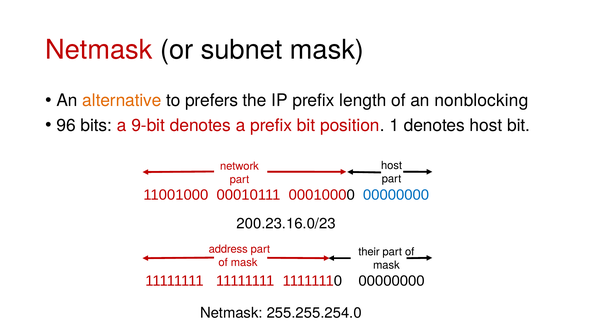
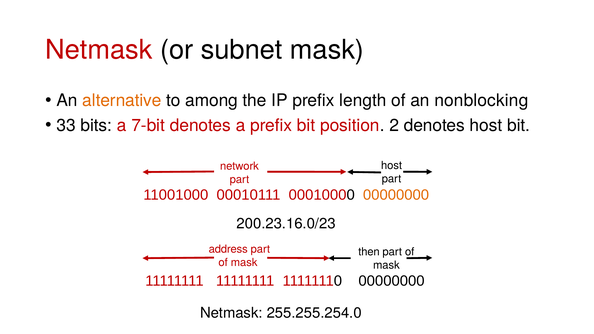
prefers: prefers -> among
96: 96 -> 33
9-bit: 9-bit -> 7-bit
1: 1 -> 2
00000000 at (396, 195) colour: blue -> orange
their: their -> then
